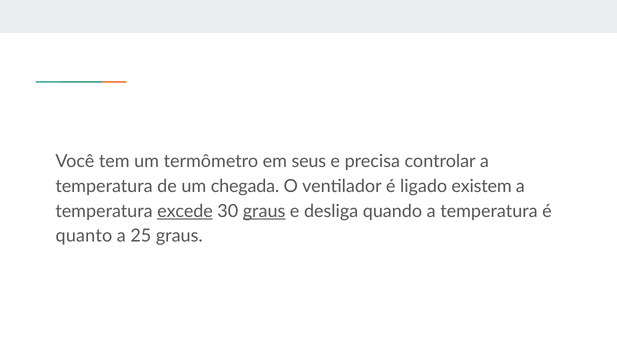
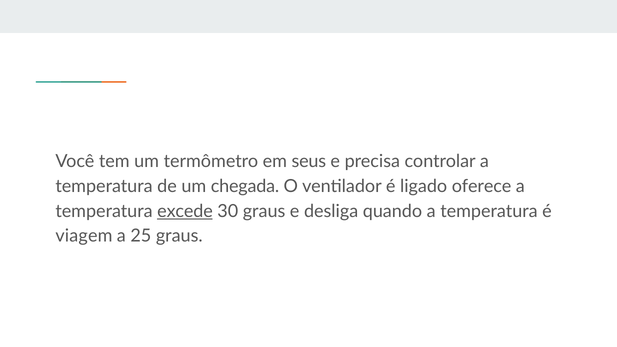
existem: existem -> oferece
graus at (264, 211) underline: present -> none
quanto: quanto -> viagem
